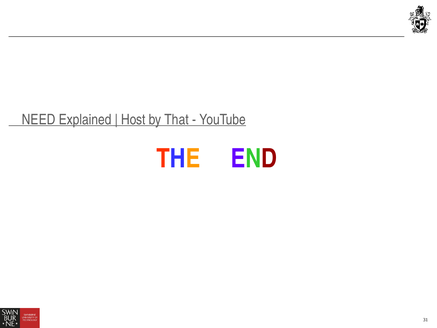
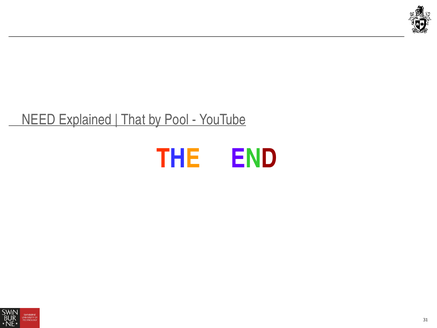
Host: Host -> That
That: That -> Pool
